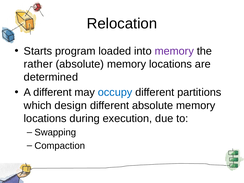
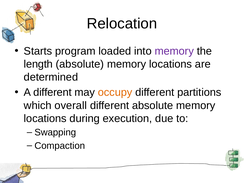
rather: rather -> length
occupy colour: blue -> orange
design: design -> overall
